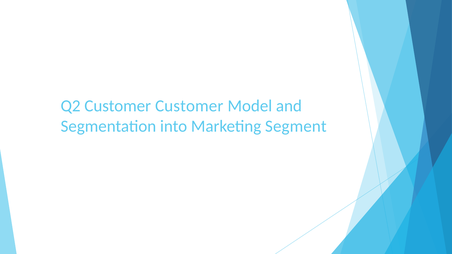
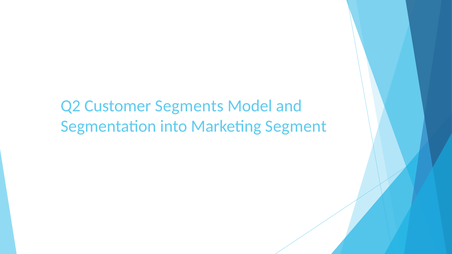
Customer Customer: Customer -> Segments
